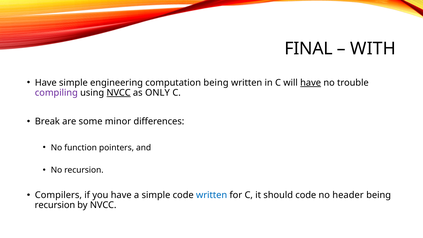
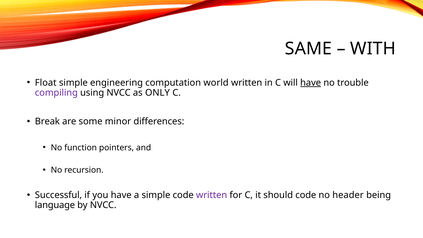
FINAL: FINAL -> SAME
Have at (46, 83): Have -> Float
computation being: being -> world
NVCC at (119, 93) underline: present -> none
Compilers: Compilers -> Successful
written at (212, 195) colour: blue -> purple
recursion at (55, 205): recursion -> language
